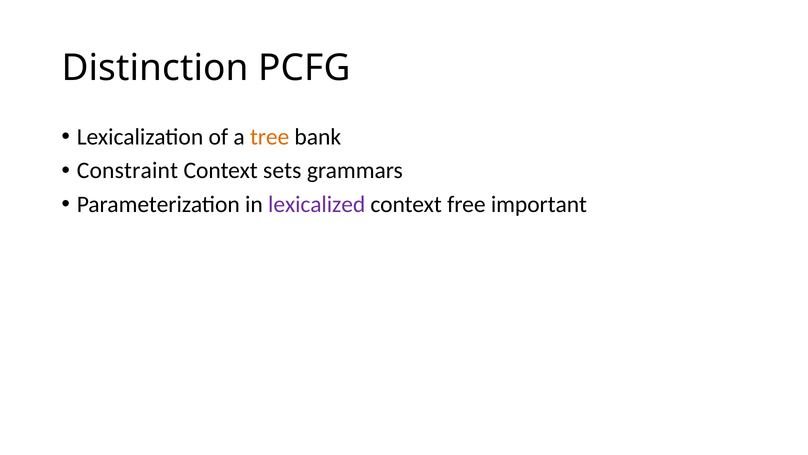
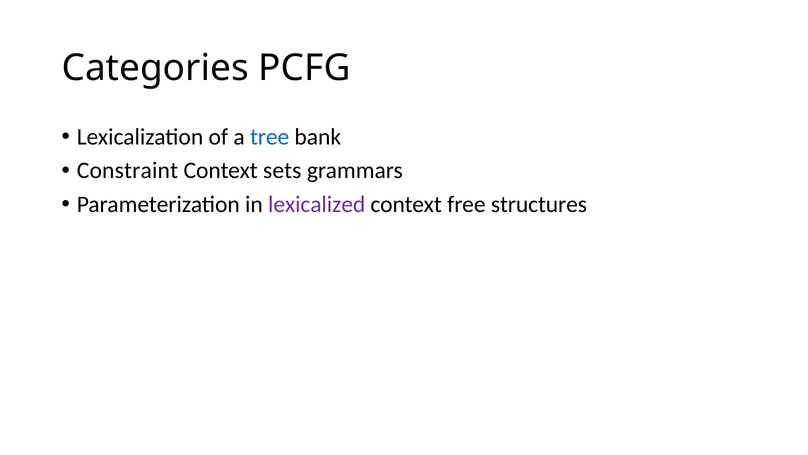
Distinction: Distinction -> Categories
tree colour: orange -> blue
important: important -> structures
